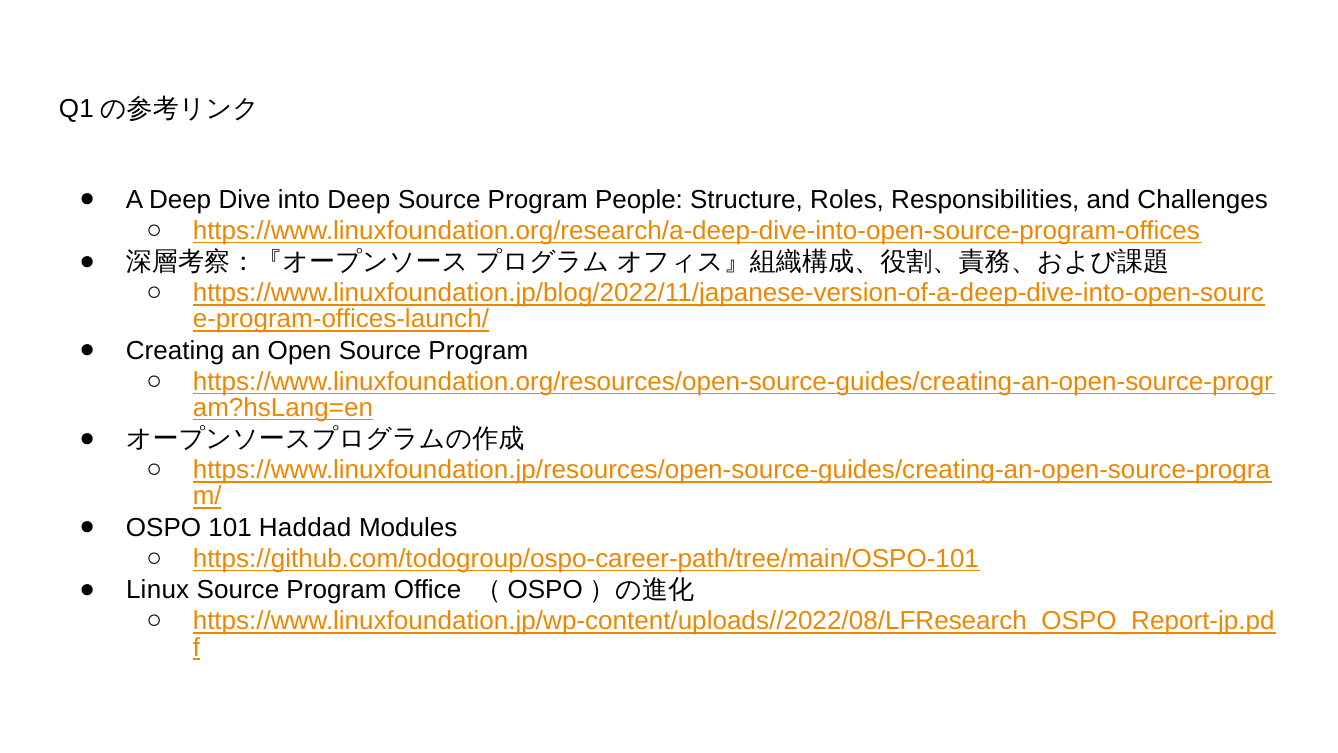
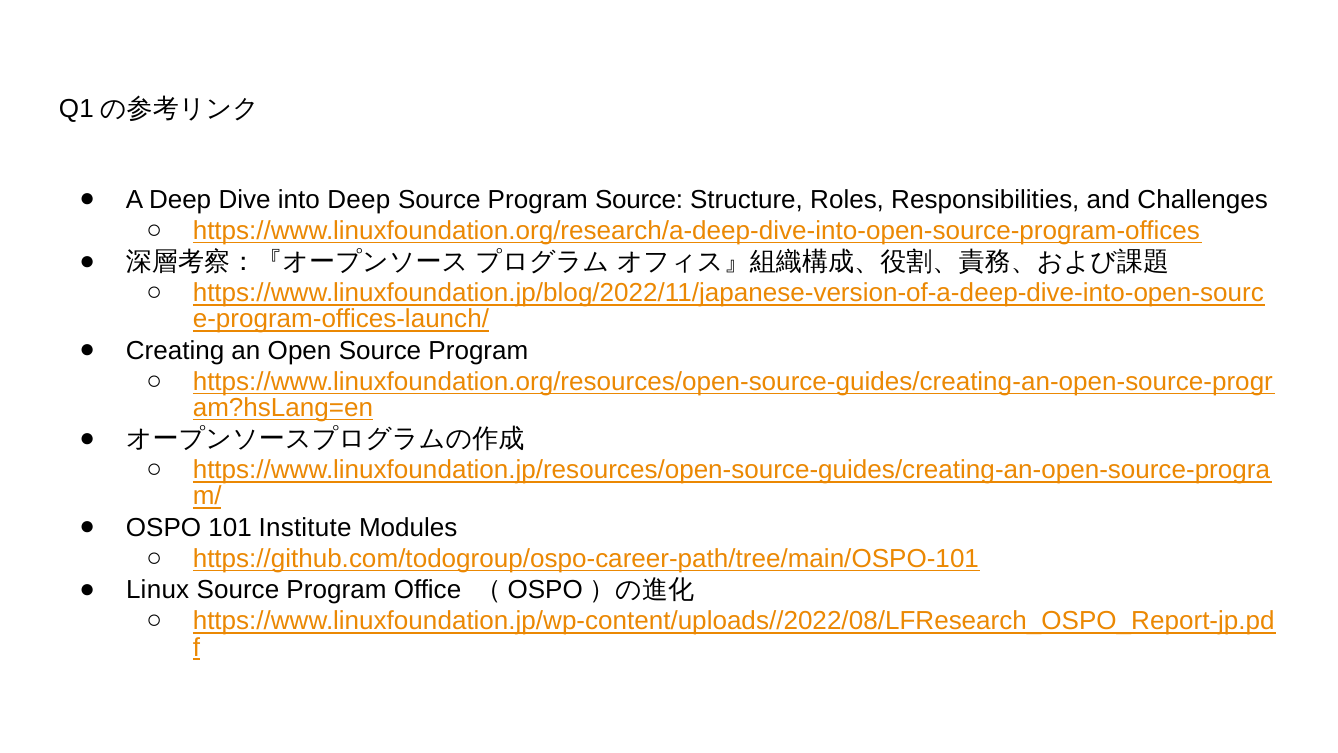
Program People: People -> Source
Haddad: Haddad -> Institute
